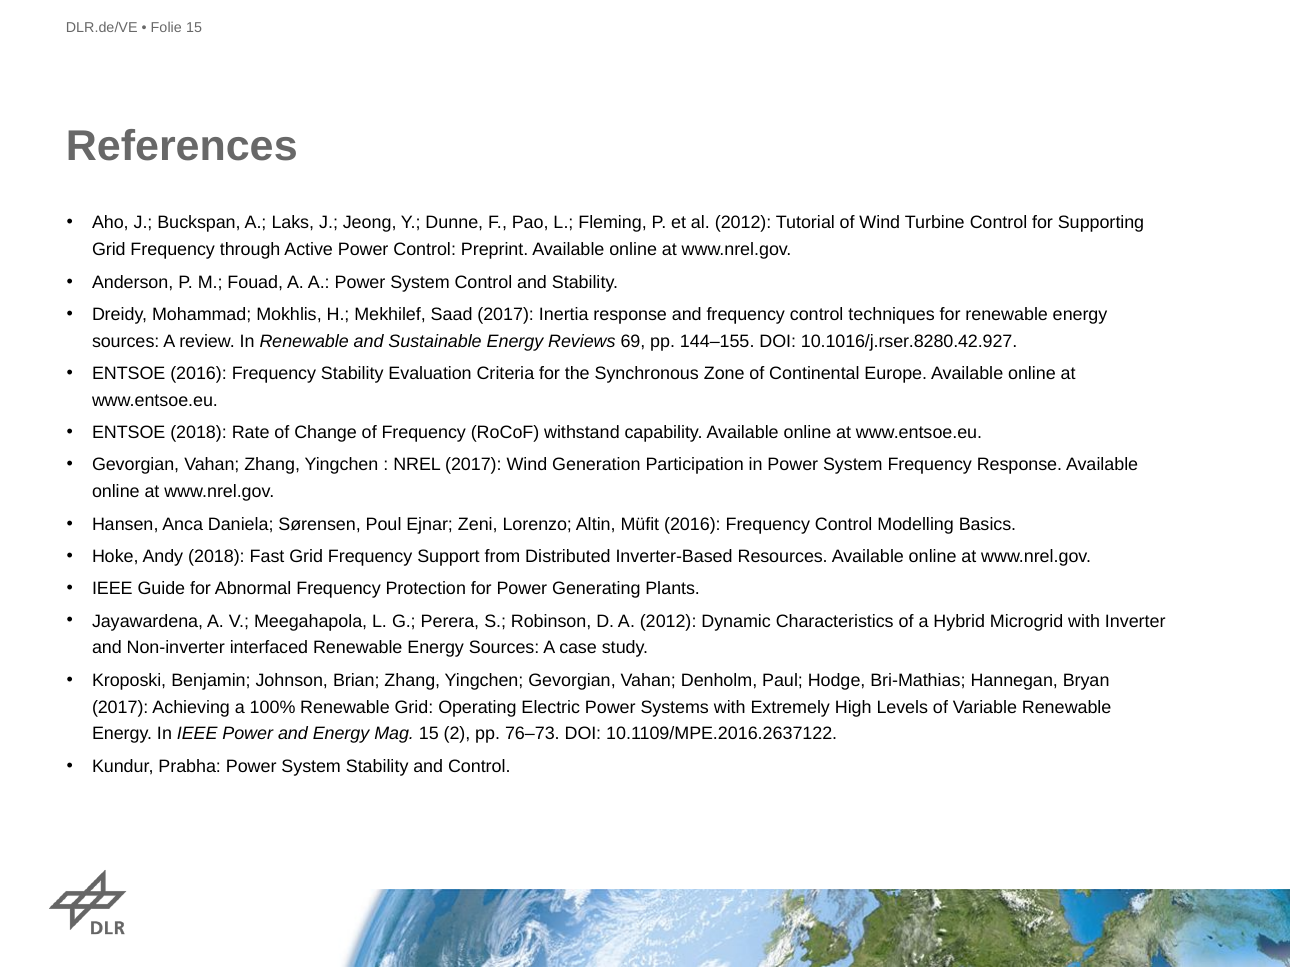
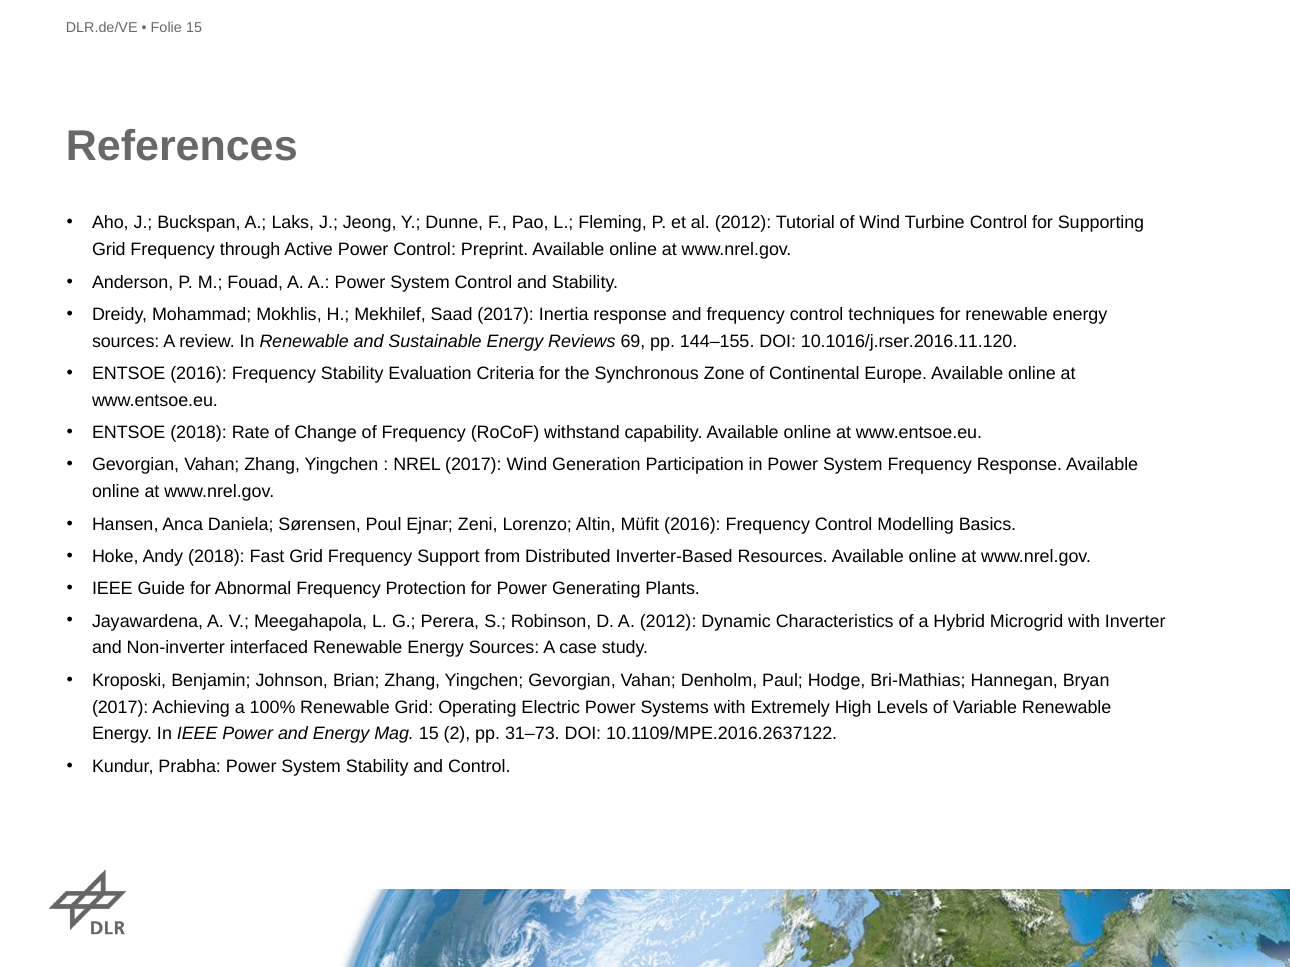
10.1016/j.rser.8280.42.927: 10.1016/j.rser.8280.42.927 -> 10.1016/j.rser.2016.11.120
76–73: 76–73 -> 31–73
